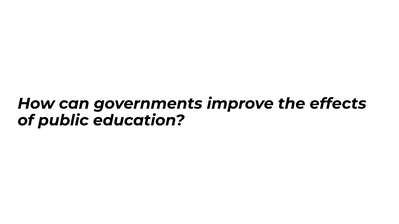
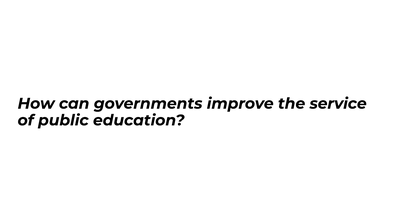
effects: effects -> service
